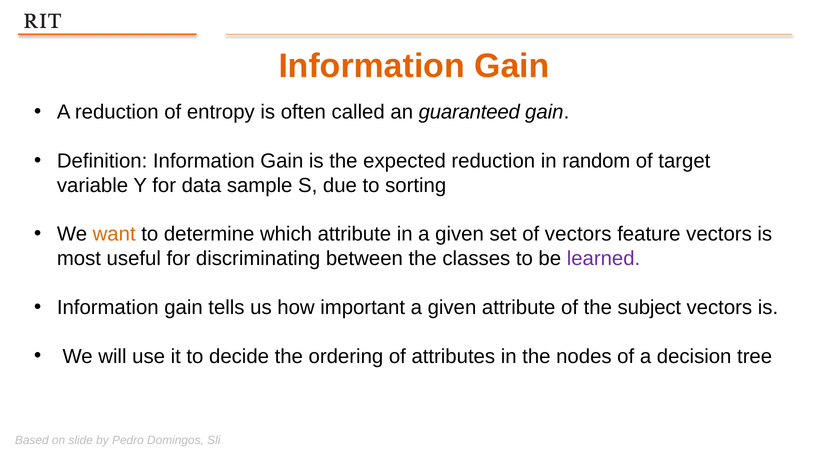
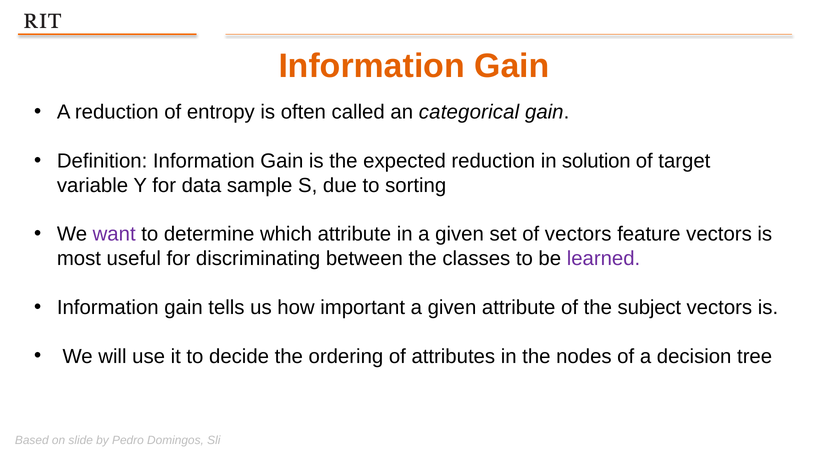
guaranteed: guaranteed -> categorical
random: random -> solution
want colour: orange -> purple
